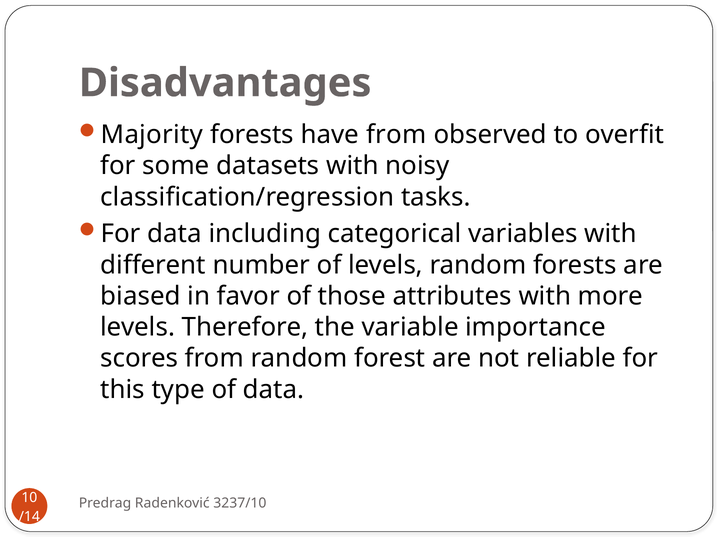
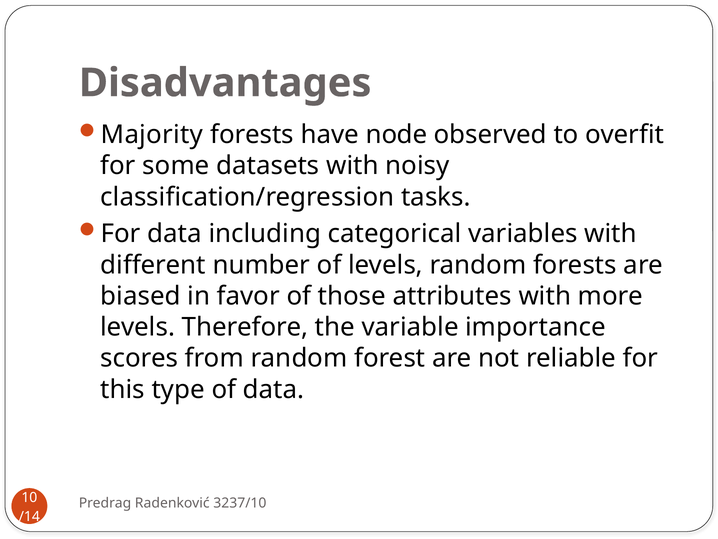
have from: from -> node
